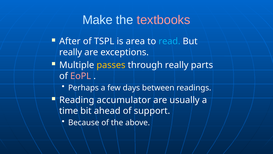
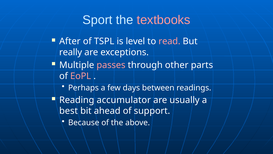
Make: Make -> Sport
area: area -> level
read colour: light blue -> pink
passes colour: yellow -> pink
through really: really -> other
time: time -> best
